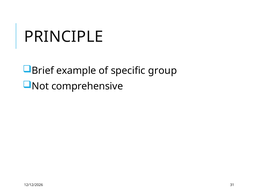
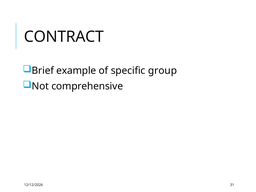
PRINCIPLE: PRINCIPLE -> CONTRACT
